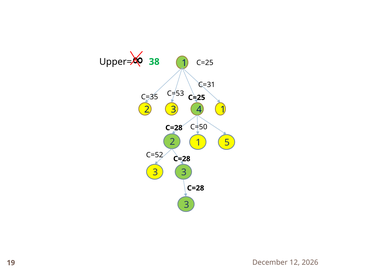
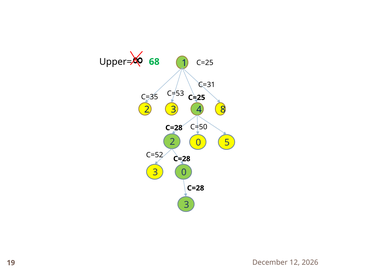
38: 38 -> 68
4 1: 1 -> 8
2 1: 1 -> 0
3 3: 3 -> 0
